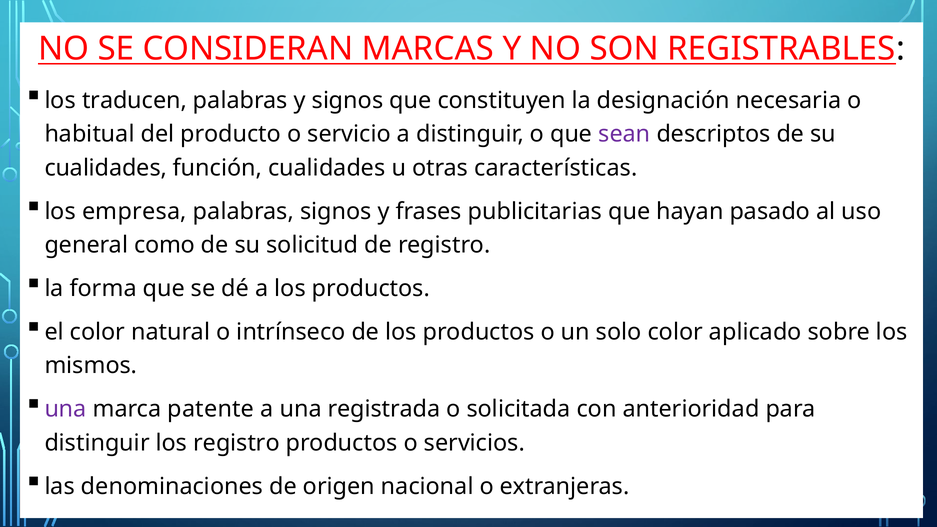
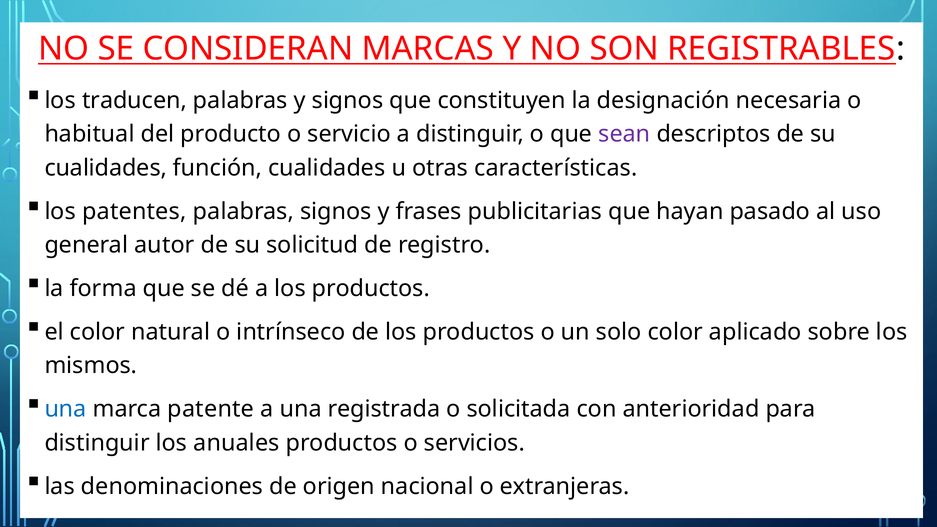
empresa: empresa -> patentes
como: como -> autor
una at (66, 409) colour: purple -> blue
los registro: registro -> anuales
